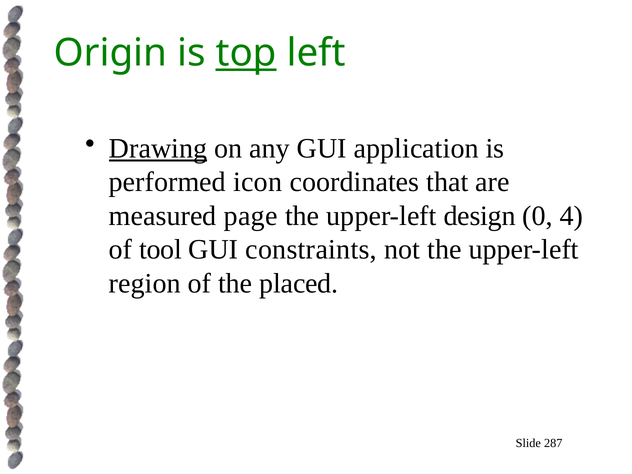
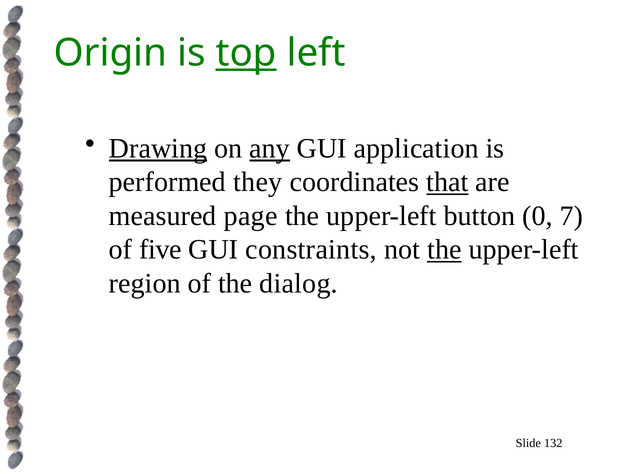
any underline: none -> present
icon: icon -> they
that underline: none -> present
design: design -> button
4: 4 -> 7
tool: tool -> five
the at (444, 250) underline: none -> present
placed: placed -> dialog
287: 287 -> 132
